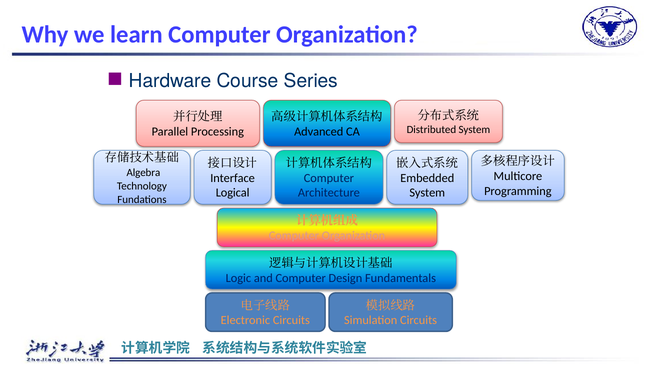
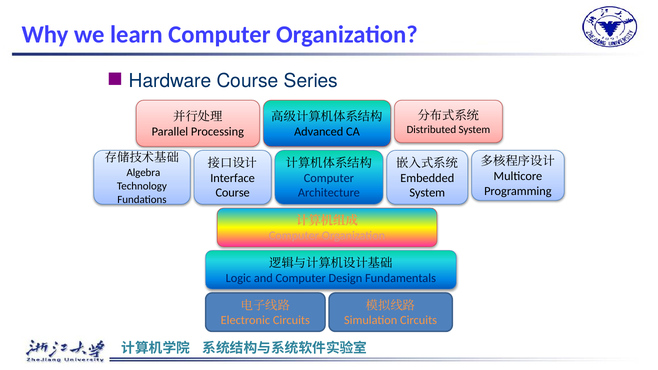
Logical at (233, 193): Logical -> Course
